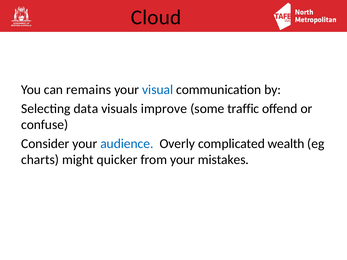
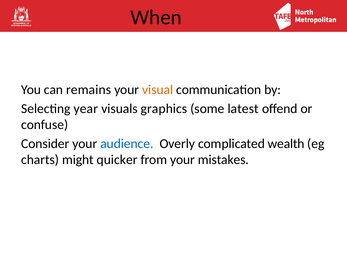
Cloud: Cloud -> When
visual colour: blue -> orange
data: data -> year
improve: improve -> graphics
traffic: traffic -> latest
